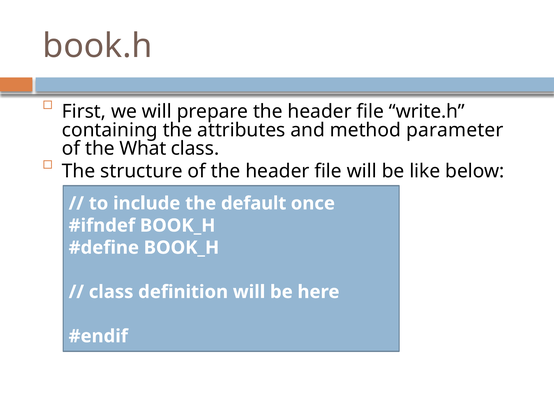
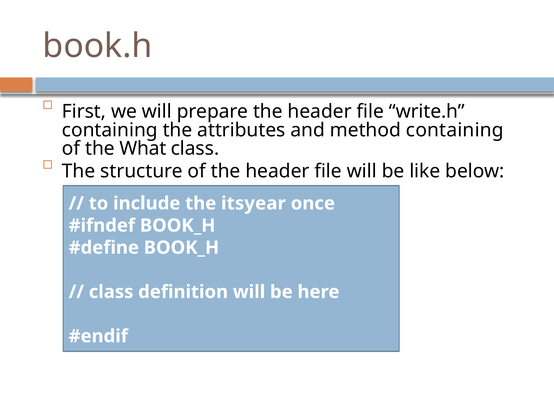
method parameter: parameter -> containing
default: default -> itsyear
